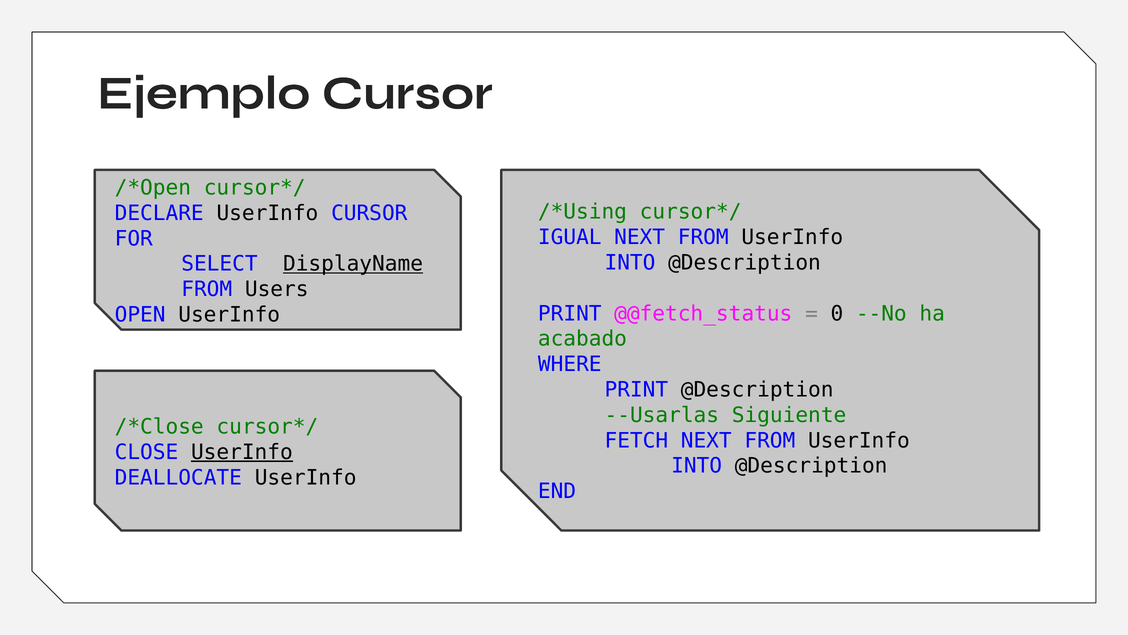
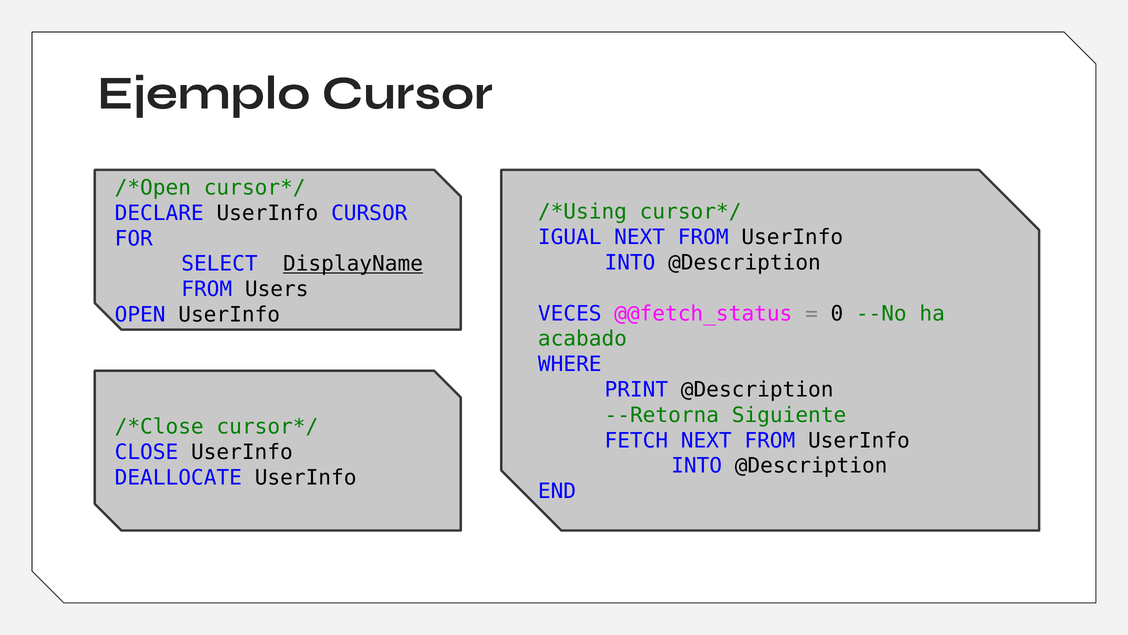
PRINT at (570, 313): PRINT -> VECES
--Usarlas: --Usarlas -> --Retorna
UserInfo at (242, 452) underline: present -> none
